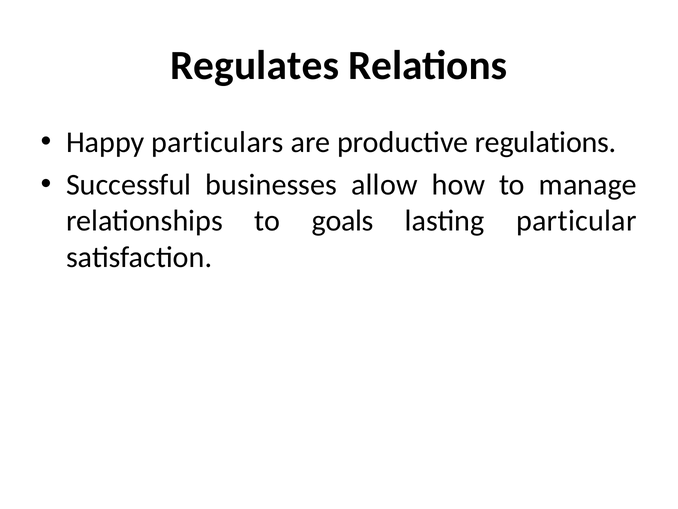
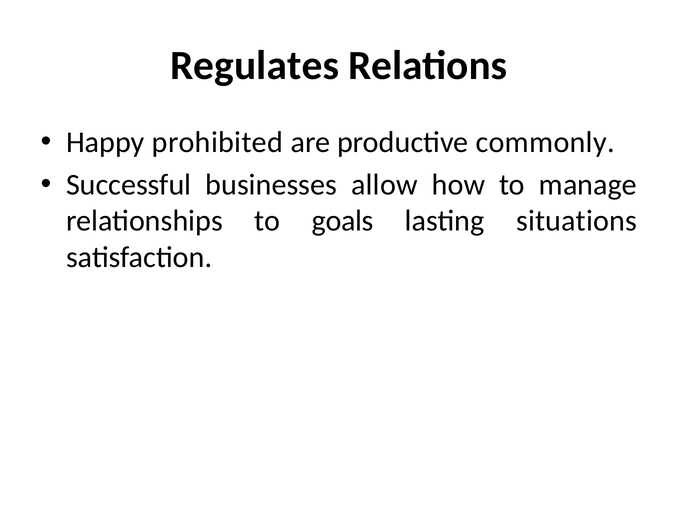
particulars: particulars -> prohibited
regulations: regulations -> commonly
particular: particular -> situations
